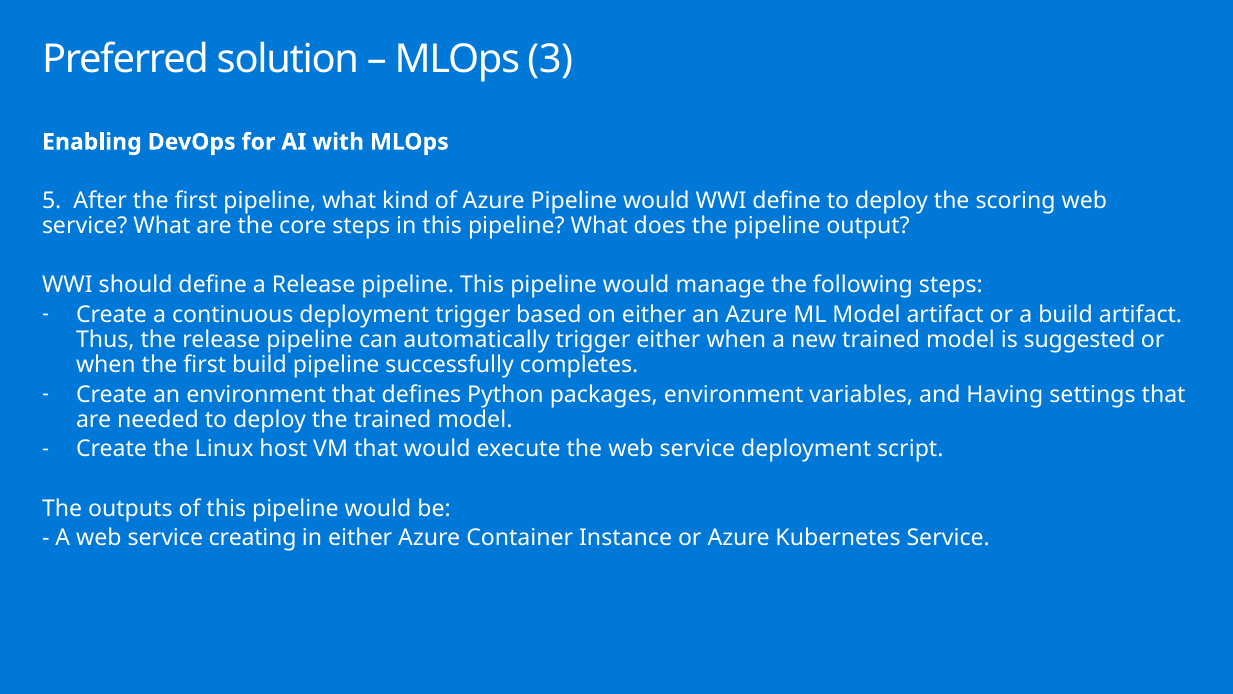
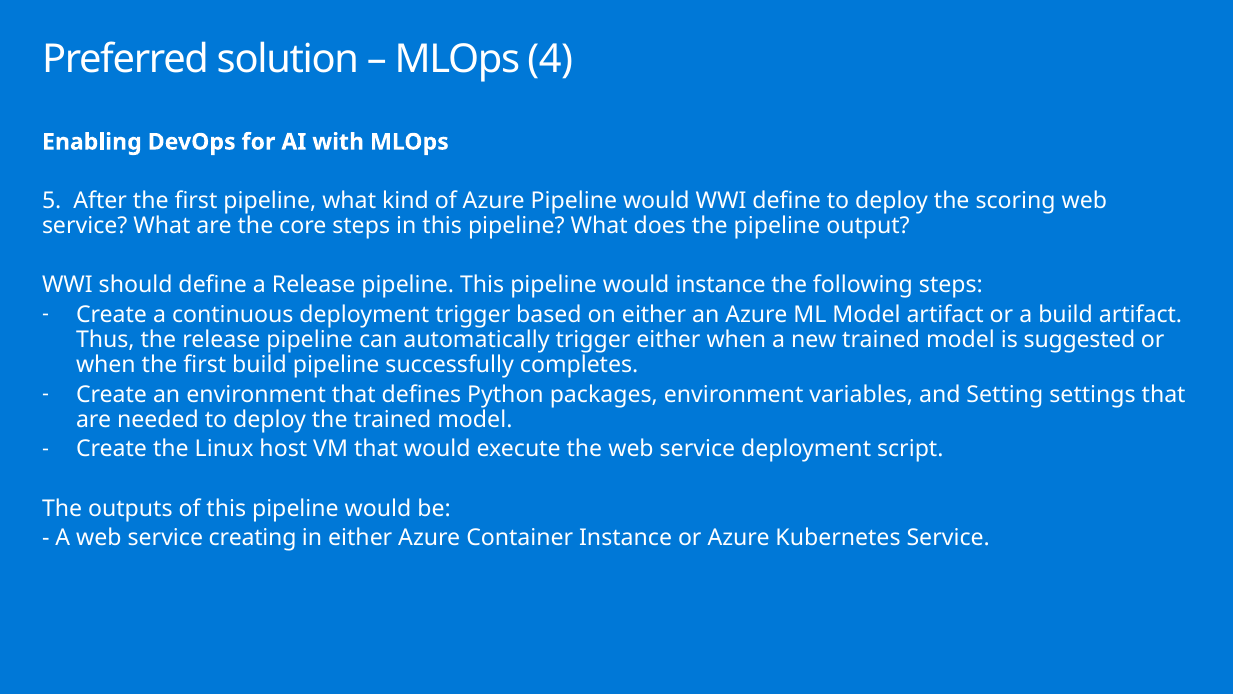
3: 3 -> 4
would manage: manage -> instance
Having: Having -> Setting
